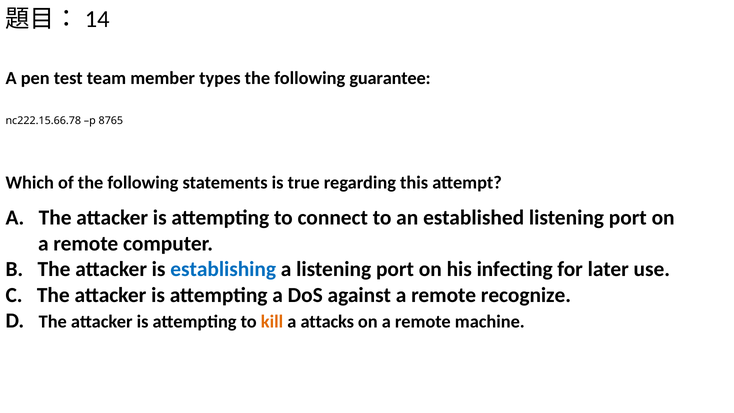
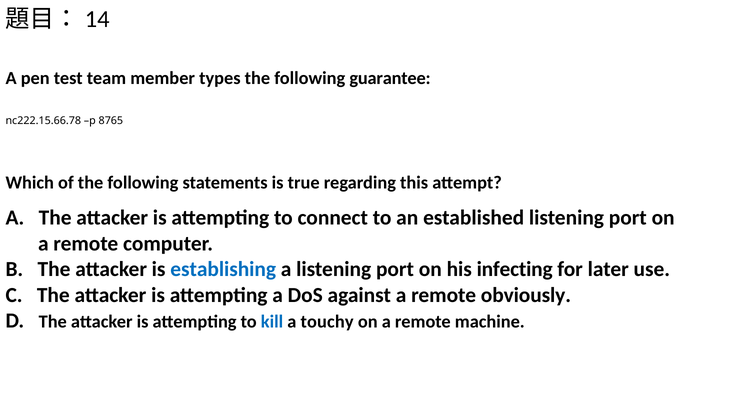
recognize: recognize -> obviously
kill colour: orange -> blue
attacks: attacks -> touchy
